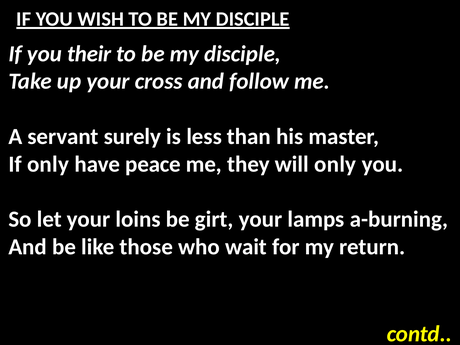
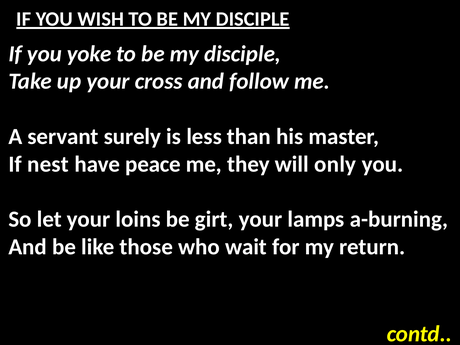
their: their -> yoke
If only: only -> nest
